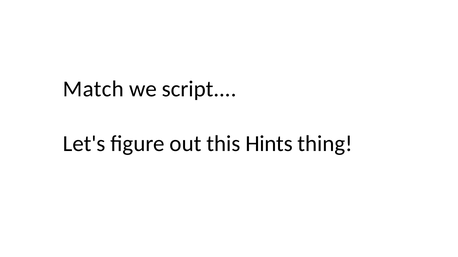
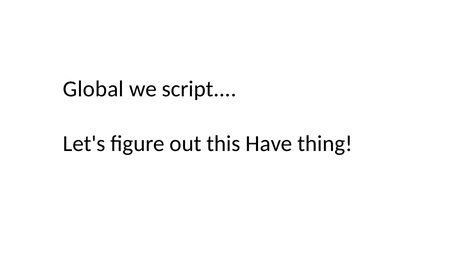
Match: Match -> Global
Hints: Hints -> Have
